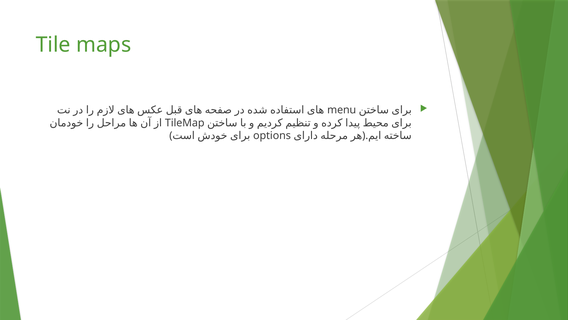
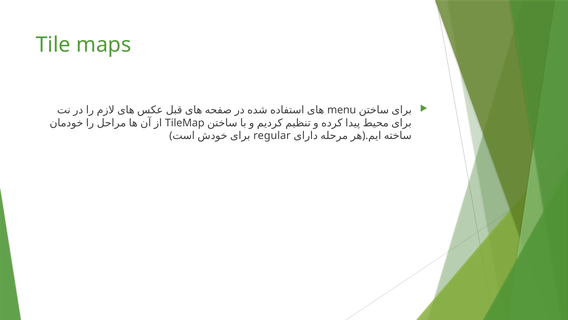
options: options -> regular
